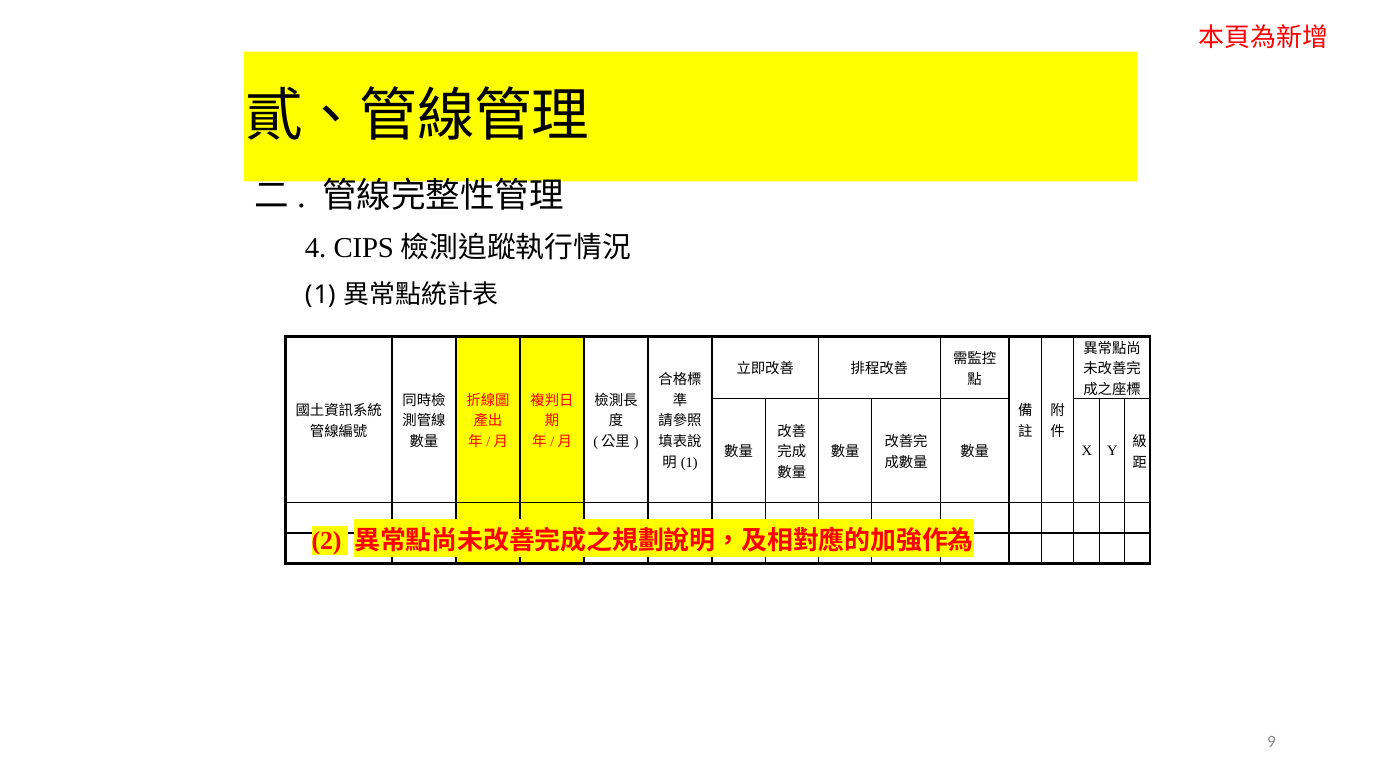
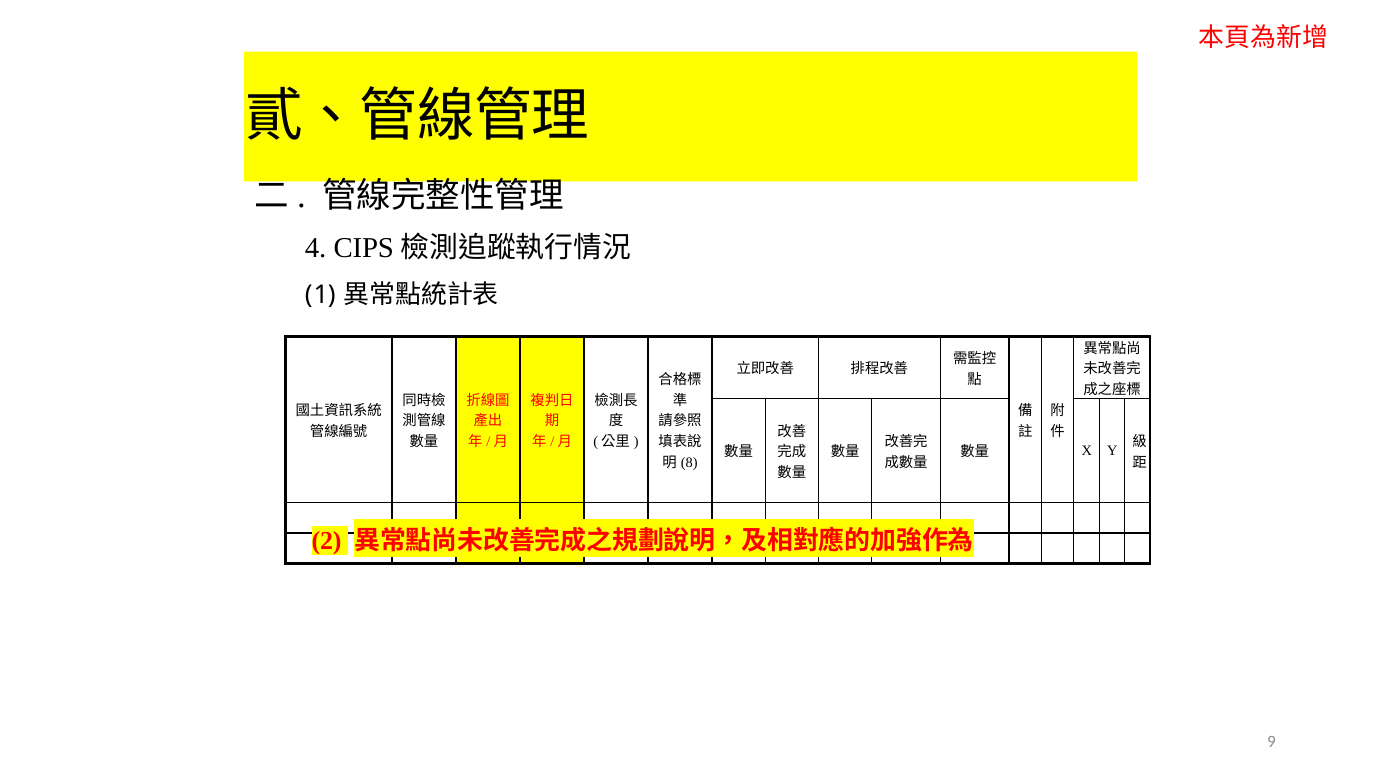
1 at (689, 462): 1 -> 8
